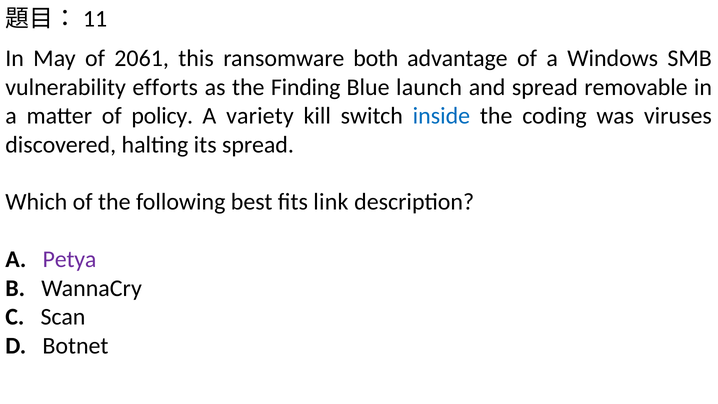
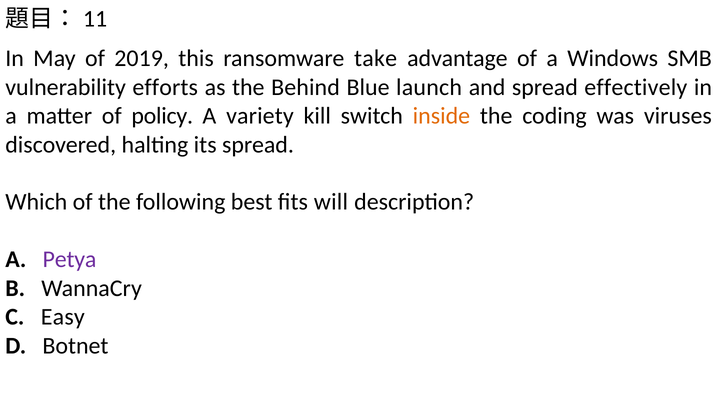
2061: 2061 -> 2019
both: both -> take
Finding: Finding -> Behind
removable: removable -> effectively
inside colour: blue -> orange
link: link -> will
Scan: Scan -> Easy
